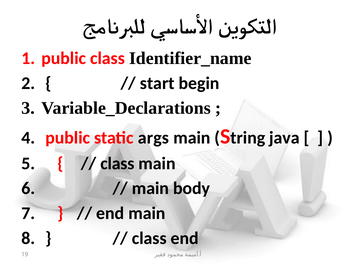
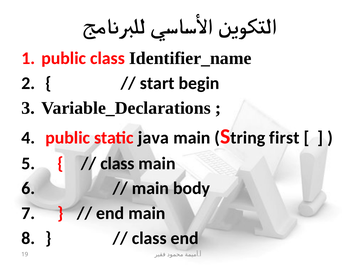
args: args -> java
java: java -> first
